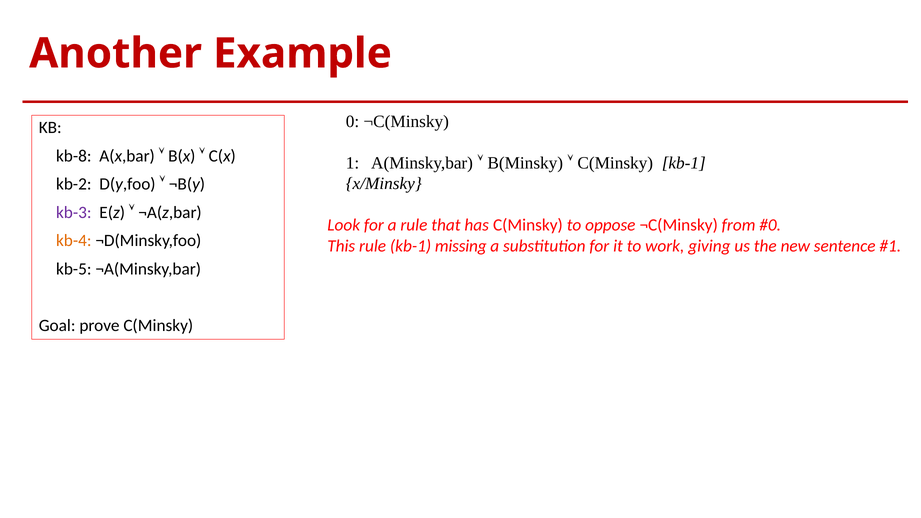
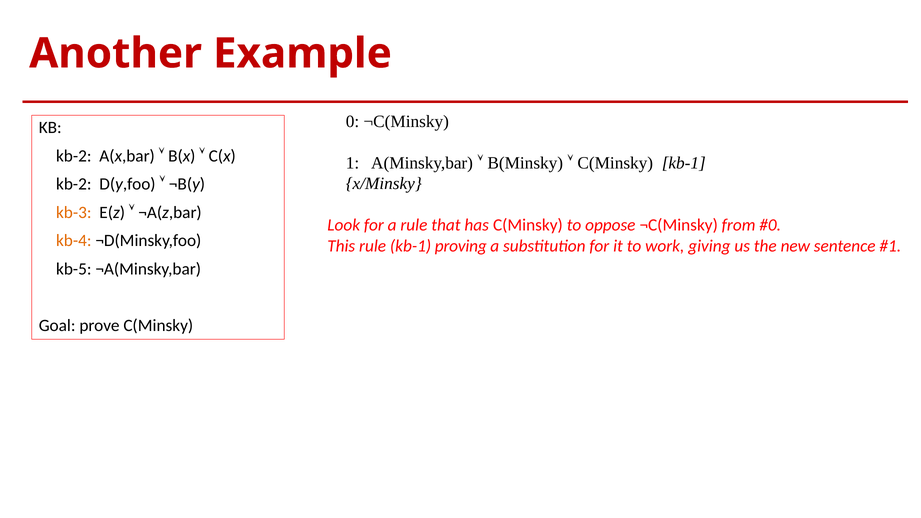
kb-8 at (74, 156): kb-8 -> kb-2
kb-3 colour: purple -> orange
missing: missing -> proving
